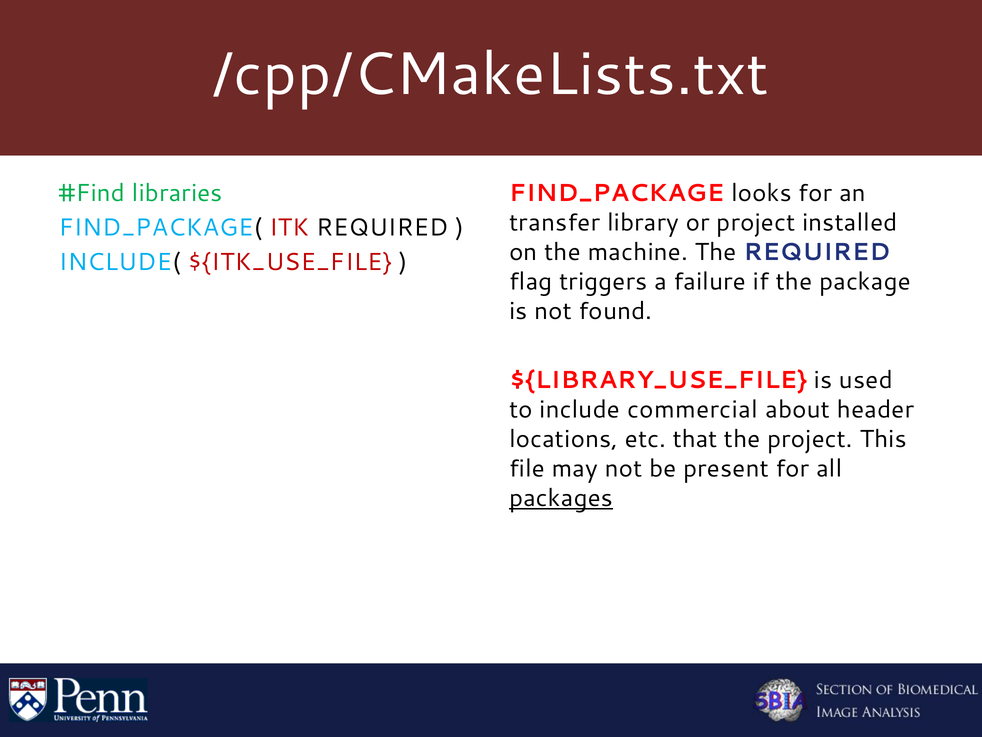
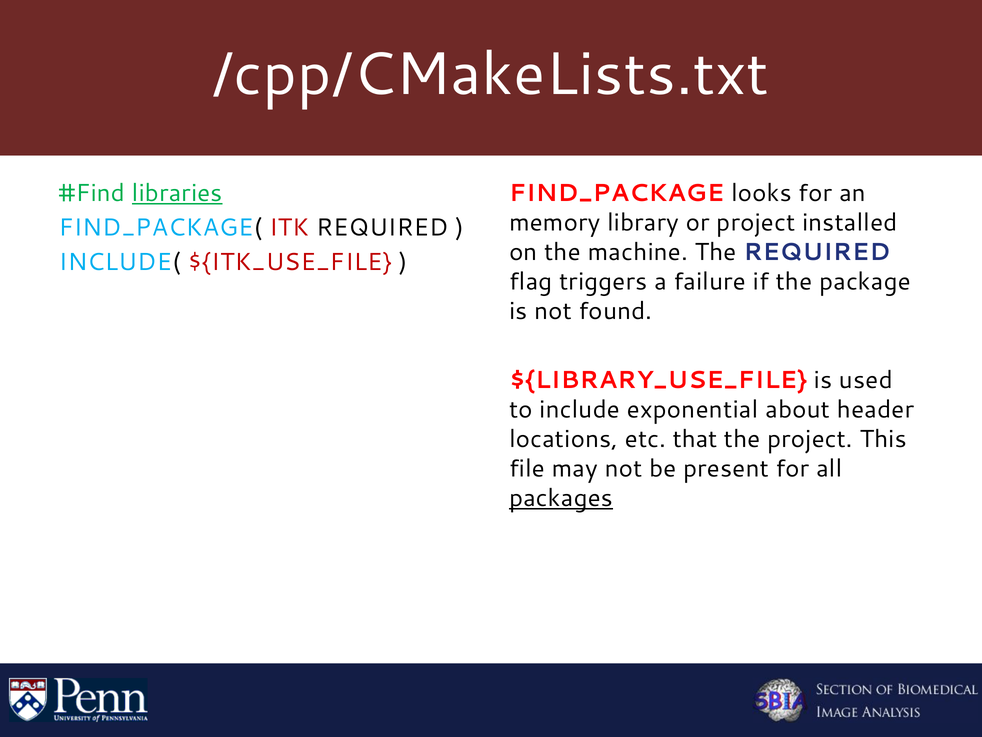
libraries at (177, 193) underline: none -> present
transfer: transfer -> memory
commercial: commercial -> exponential
